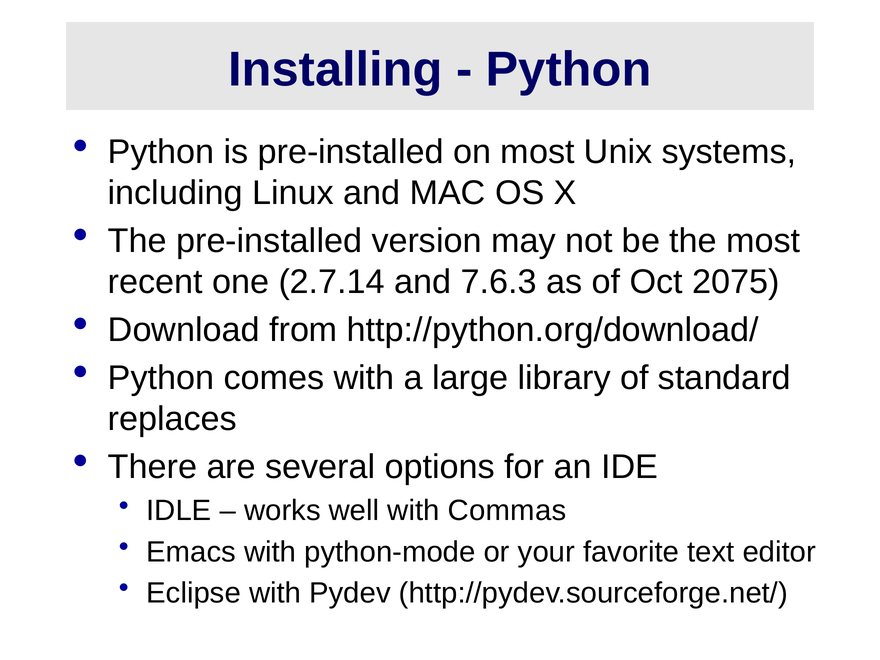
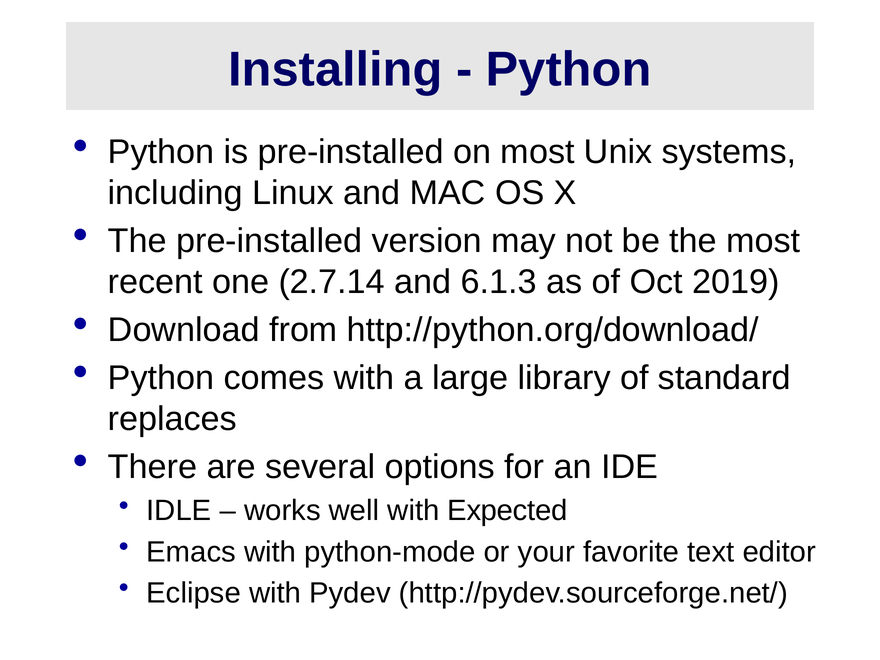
7.6.3: 7.6.3 -> 6.1.3
2075: 2075 -> 2019
Commas: Commas -> Expected
